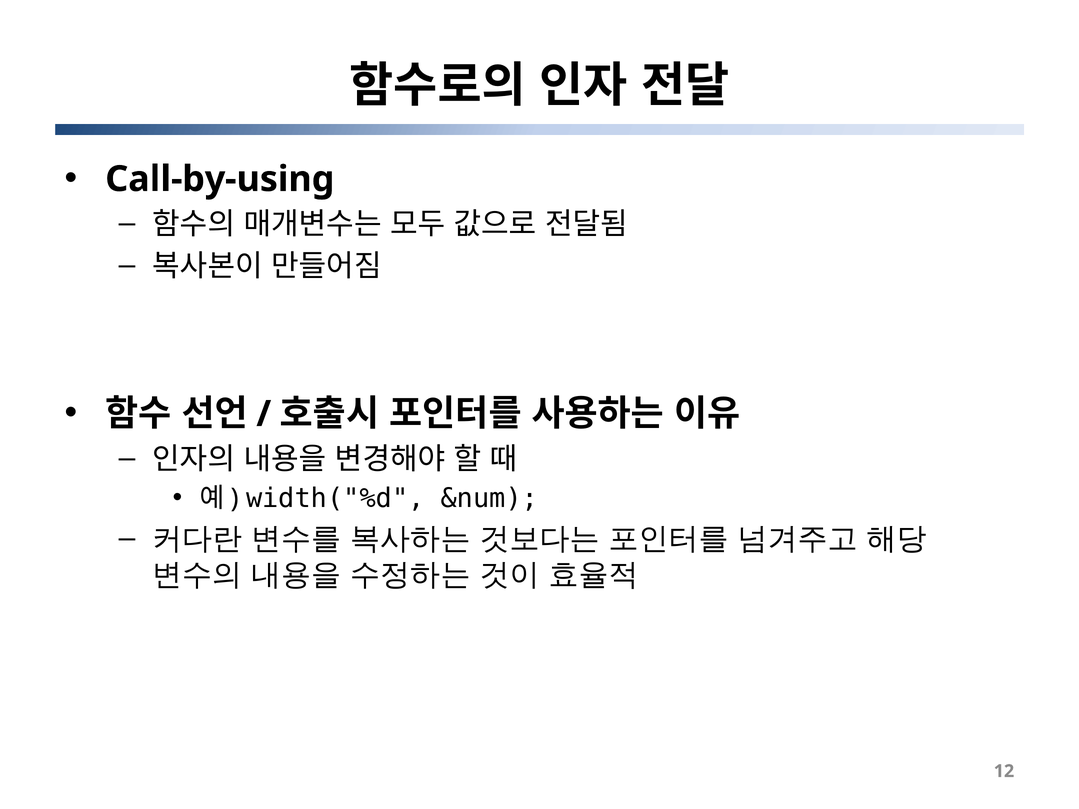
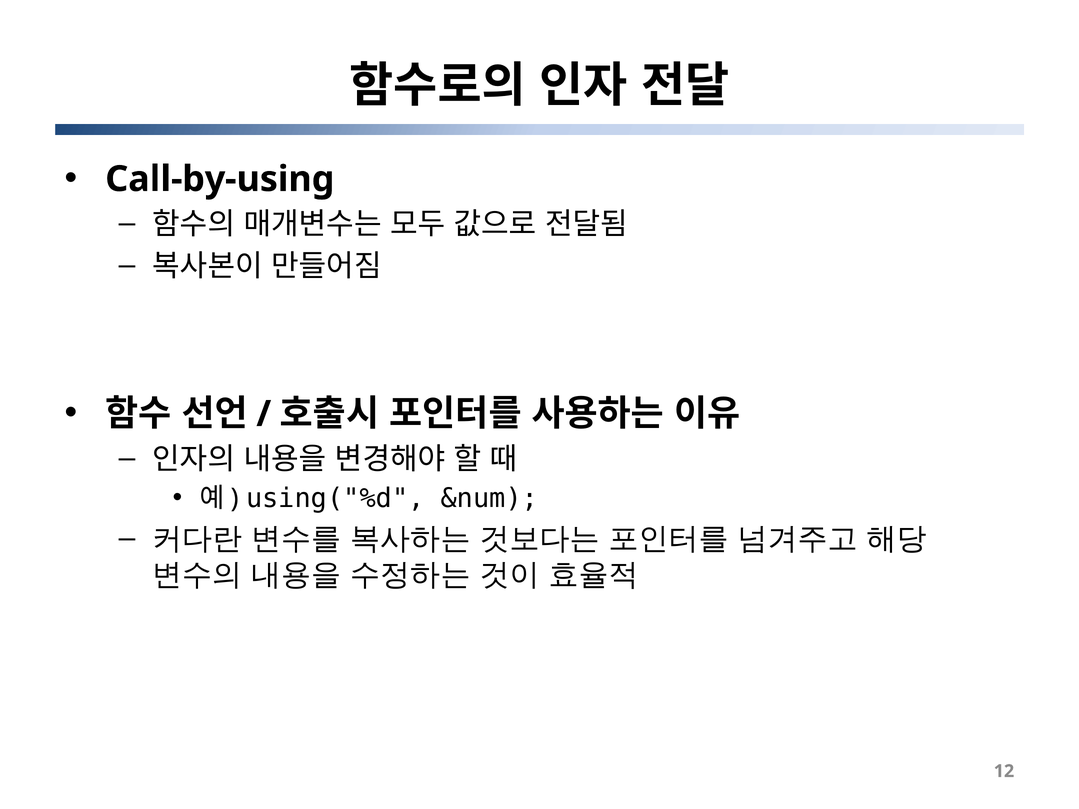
width("%d: width("%d -> using("%d
